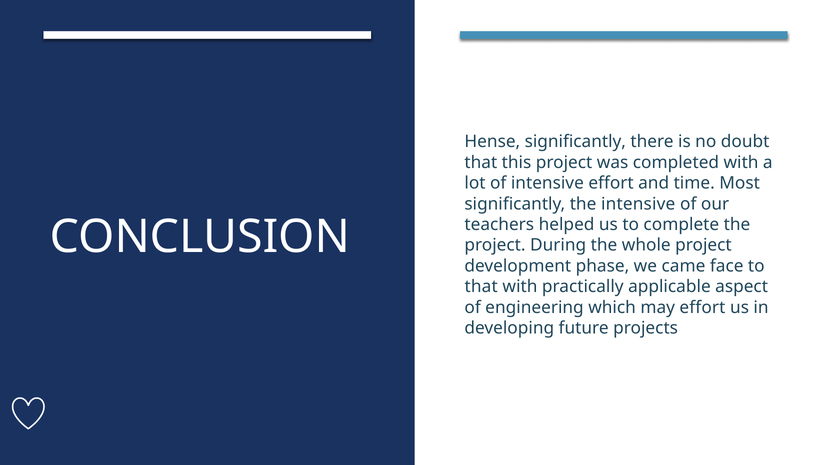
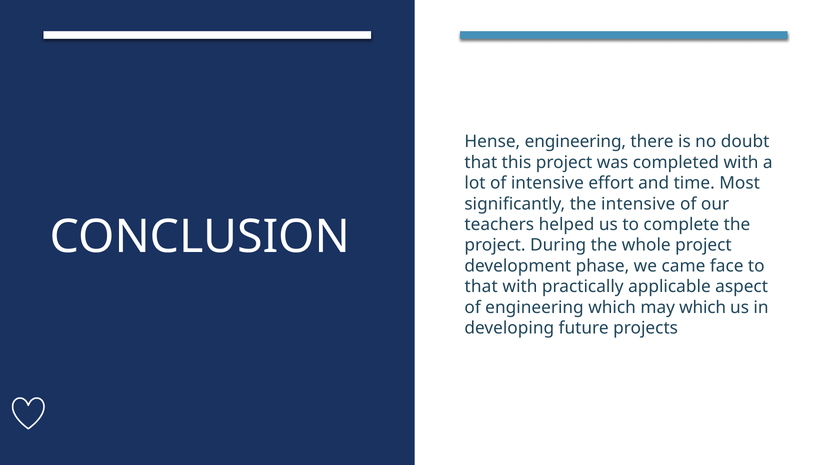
Hense significantly: significantly -> engineering
may effort: effort -> which
